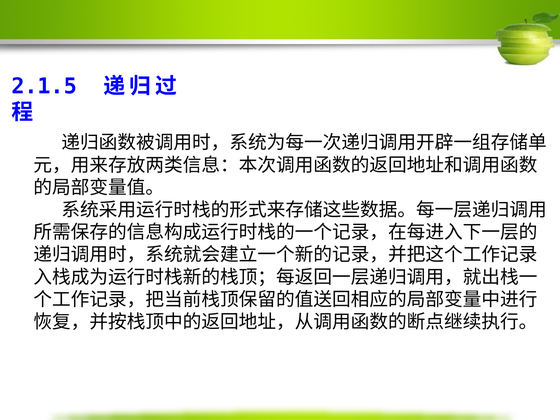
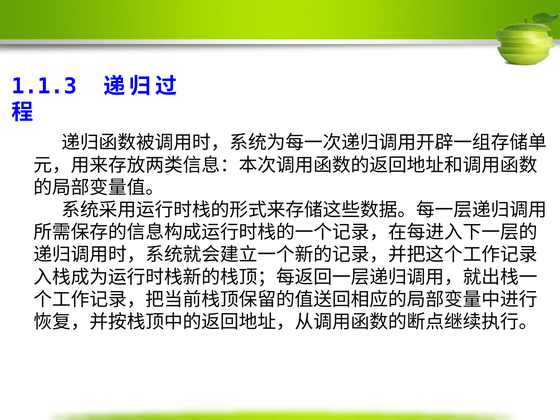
2.1.5: 2.1.5 -> 1.1.3
